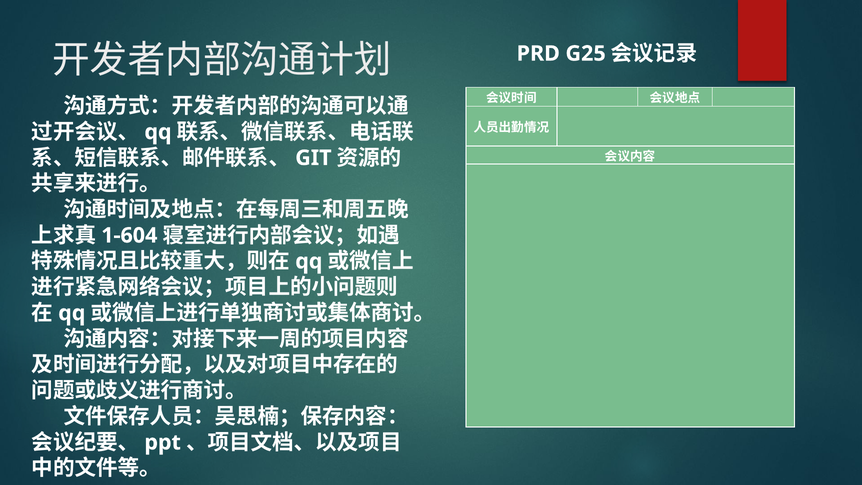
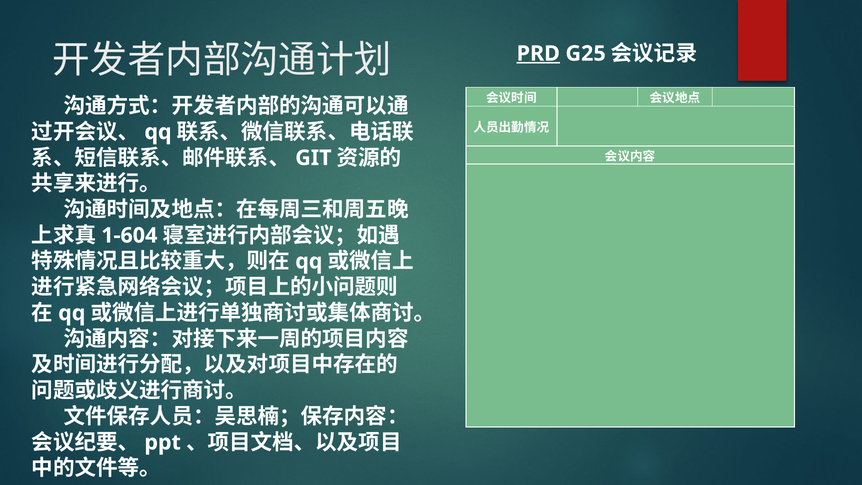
PRD underline: none -> present
